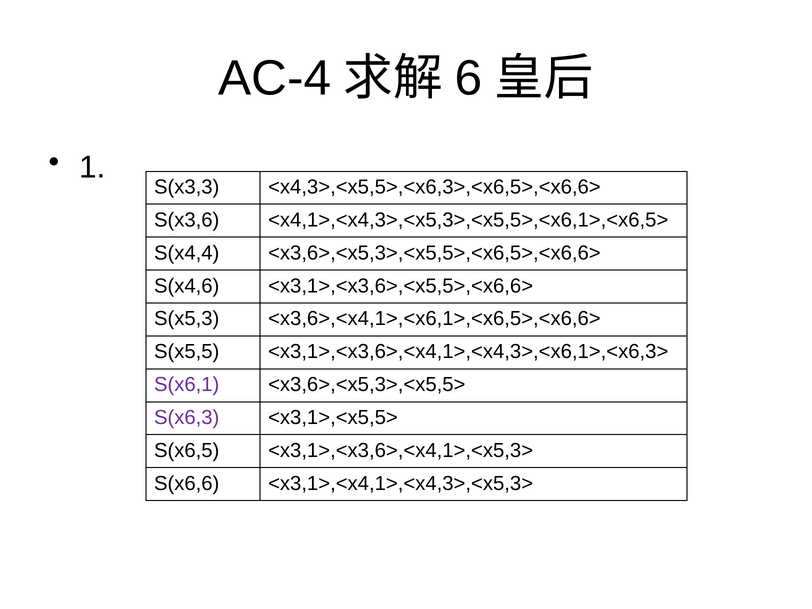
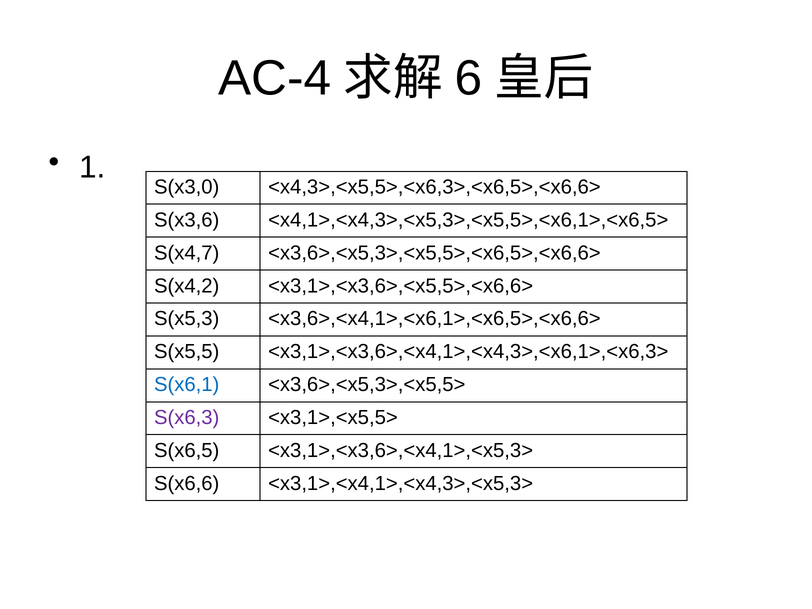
S(x3,3: S(x3,3 -> S(x3,0
S(x4,4: S(x4,4 -> S(x4,7
S(x4,6: S(x4,6 -> S(x4,2
S(x6,1 colour: purple -> blue
